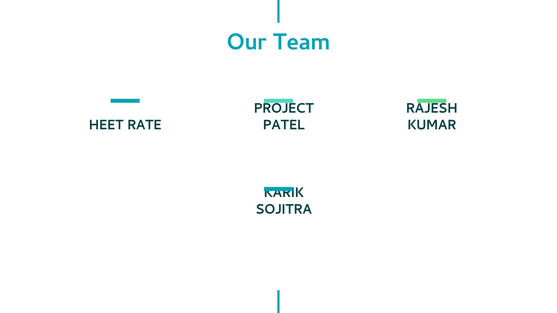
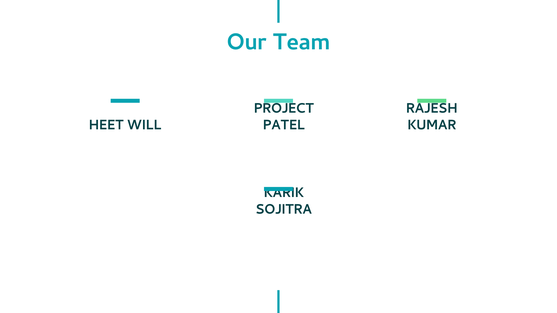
RATE: RATE -> WILL
